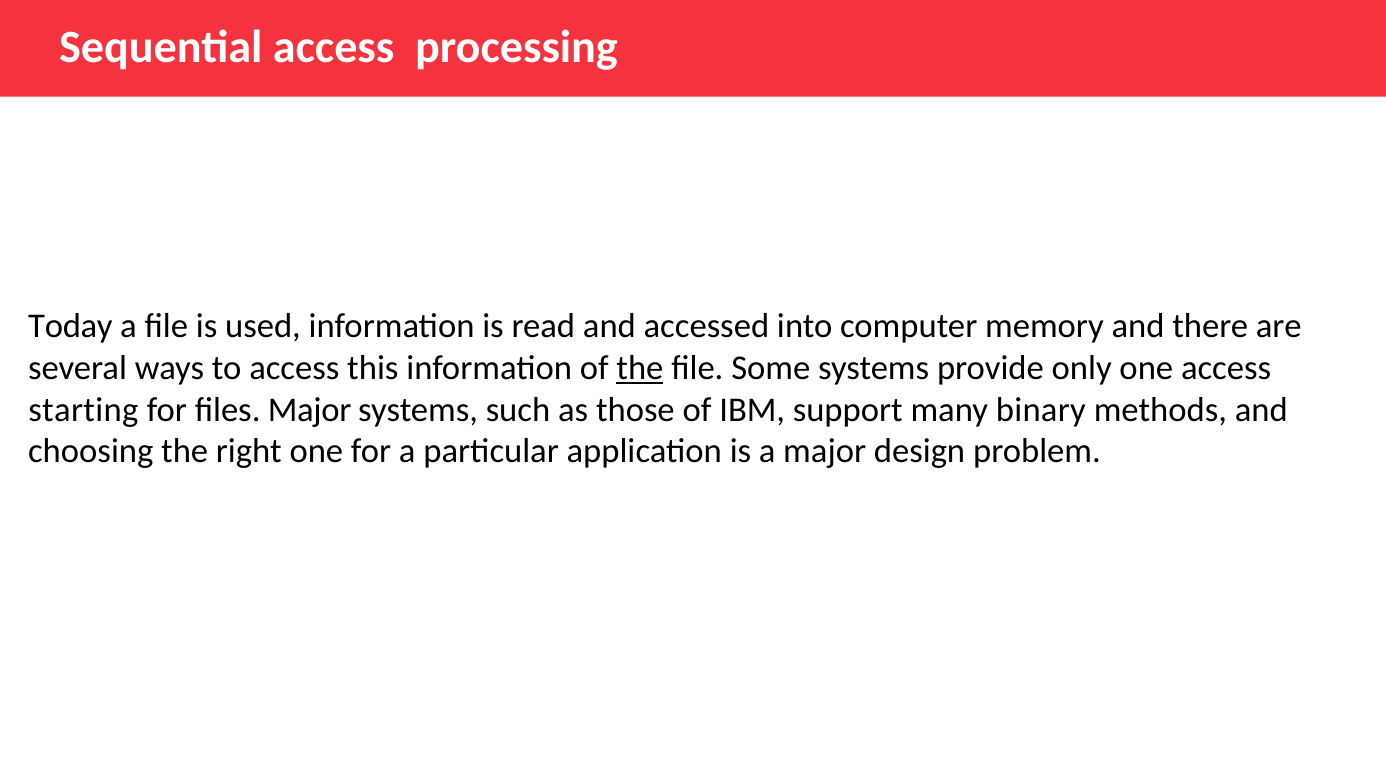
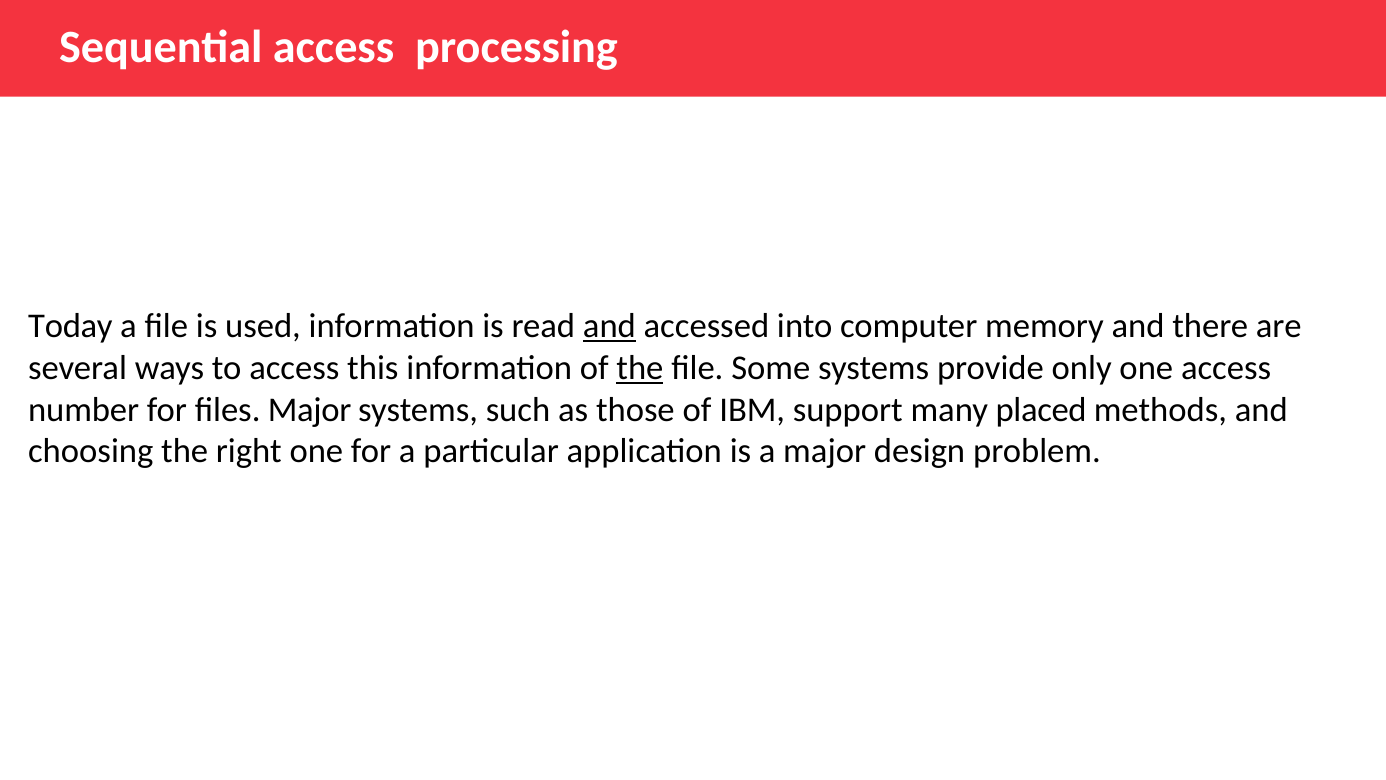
and at (609, 326) underline: none -> present
starting: starting -> number
binary: binary -> placed
